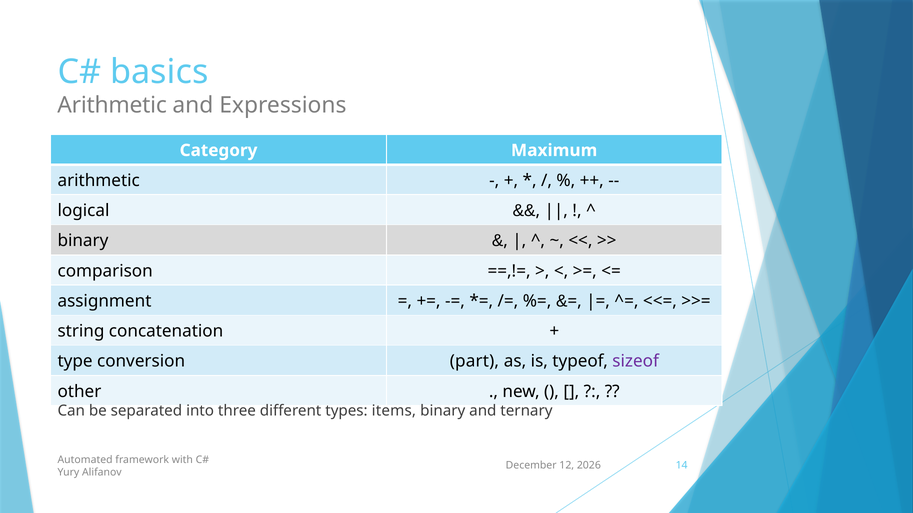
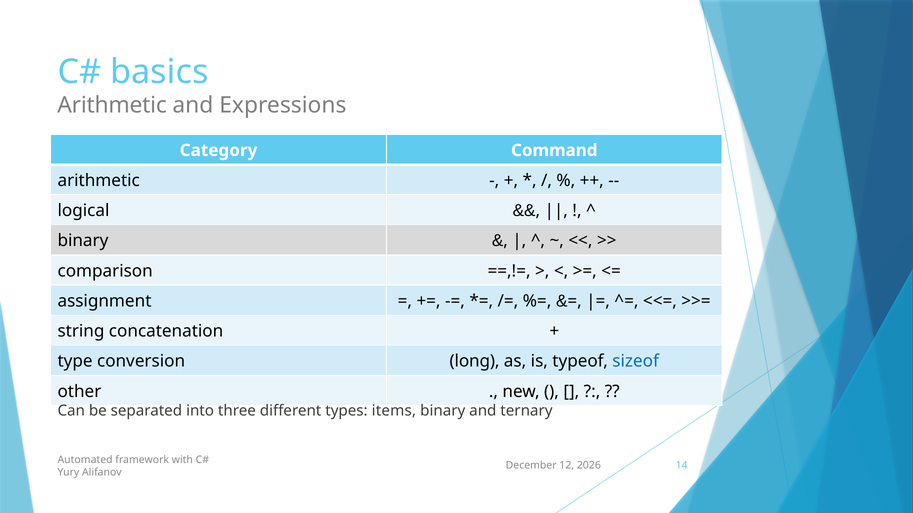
Maximum: Maximum -> Command
part: part -> long
sizeof colour: purple -> blue
